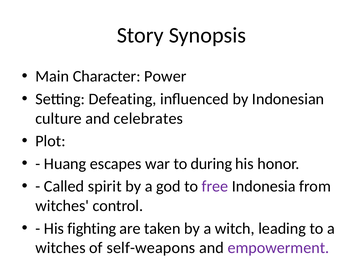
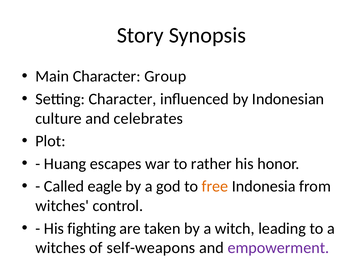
Power: Power -> Group
Setting Defeating: Defeating -> Character
during: during -> rather
spirit: spirit -> eagle
free colour: purple -> orange
